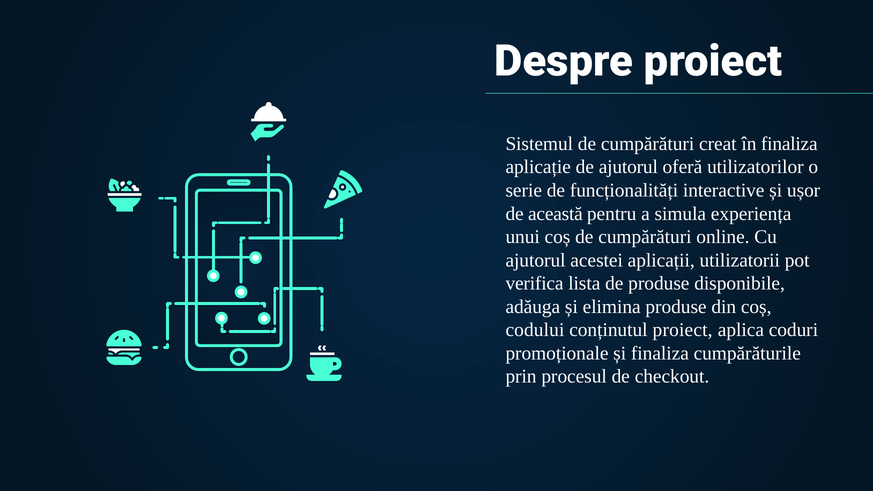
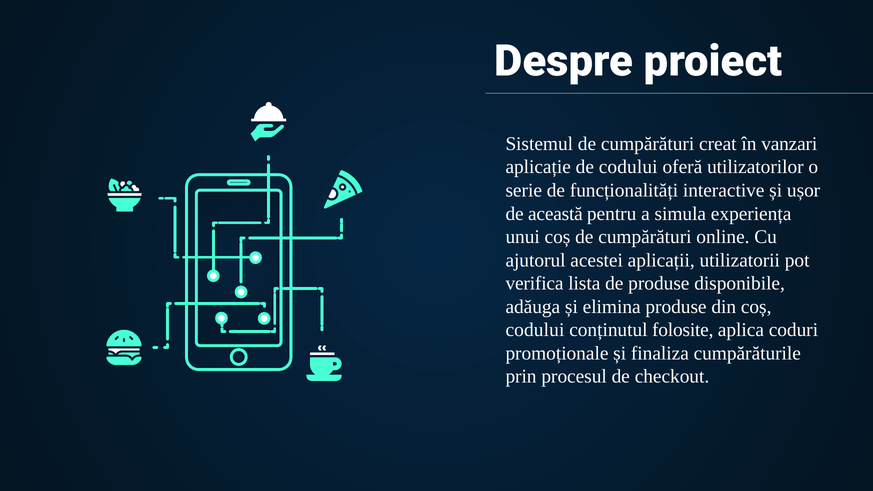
în finaliza: finaliza -> vanzari
de ajutorul: ajutorul -> codului
conținutul proiect: proiect -> folosite
